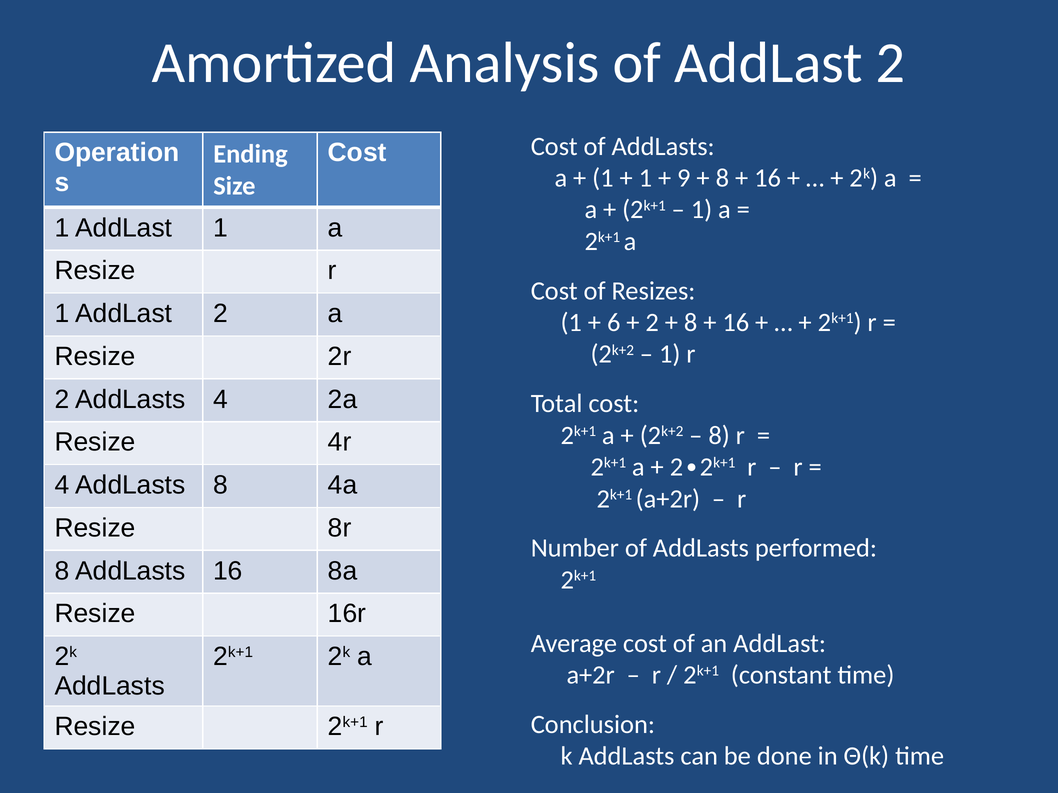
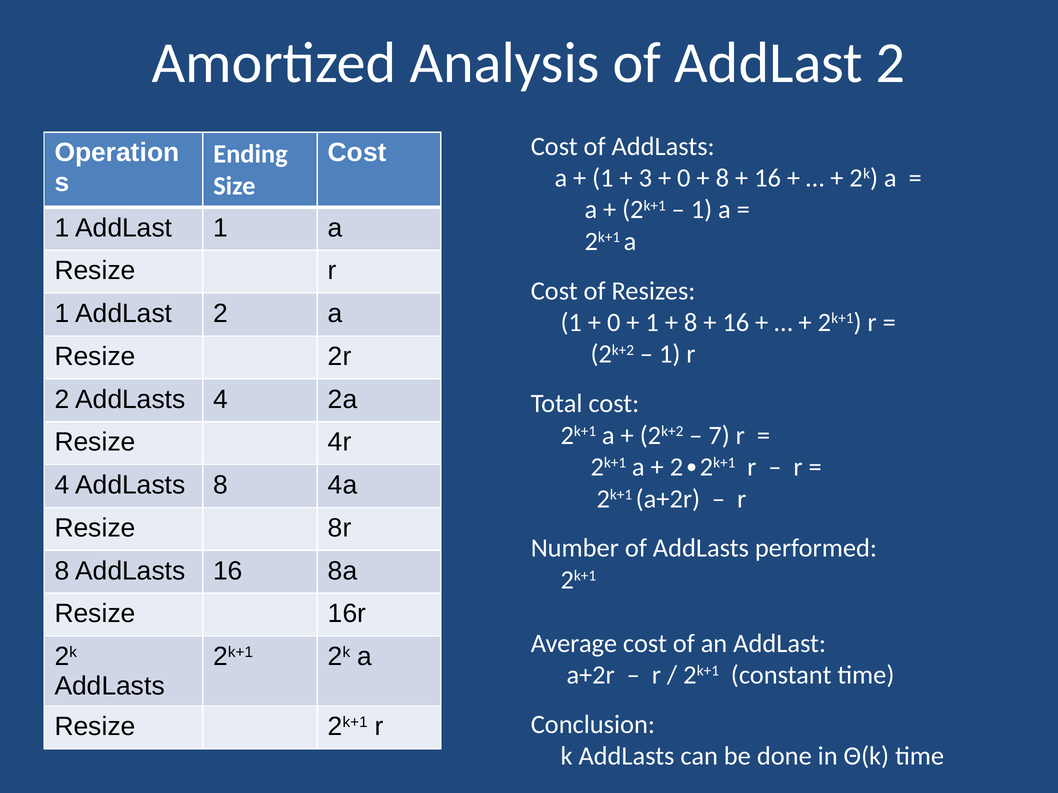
1 at (645, 178): 1 -> 3
9 at (684, 178): 9 -> 0
6 at (614, 323): 6 -> 0
2 at (652, 323): 2 -> 1
8 at (719, 436): 8 -> 7
